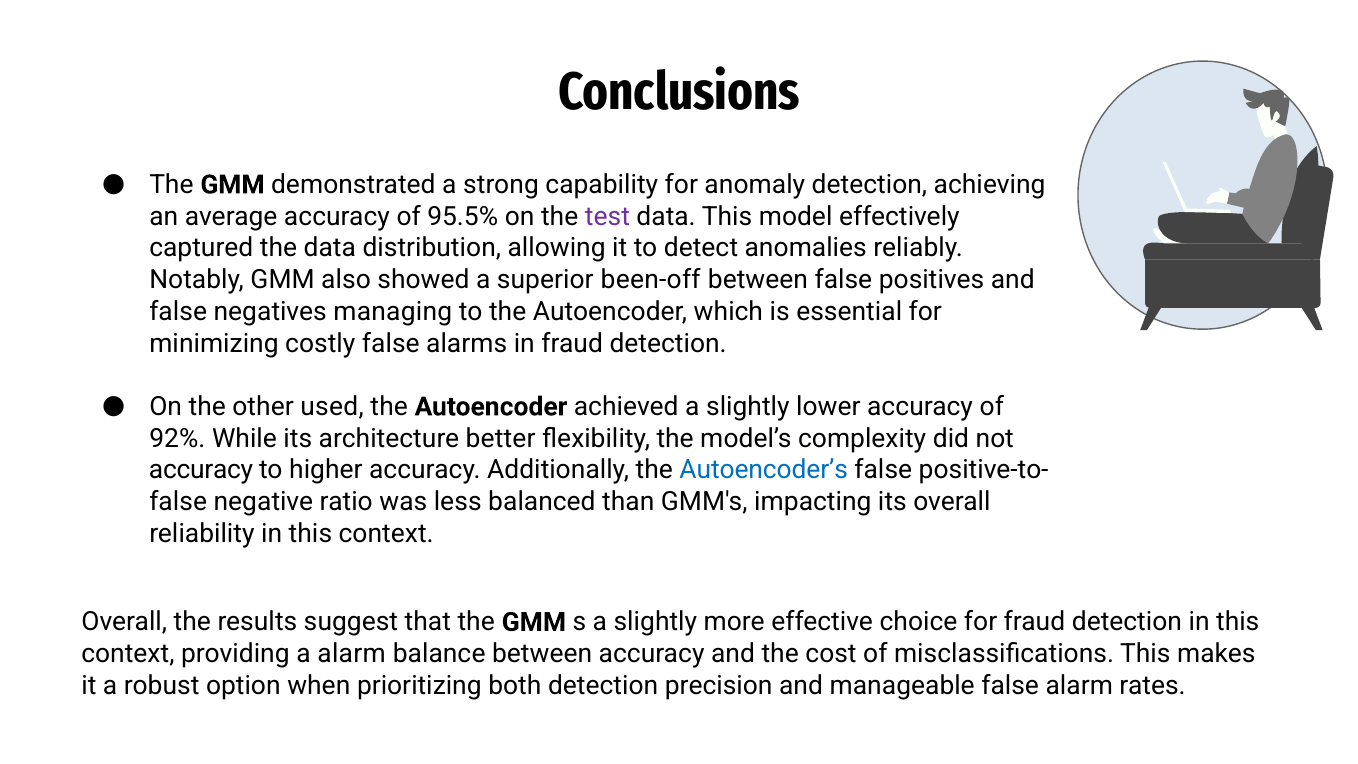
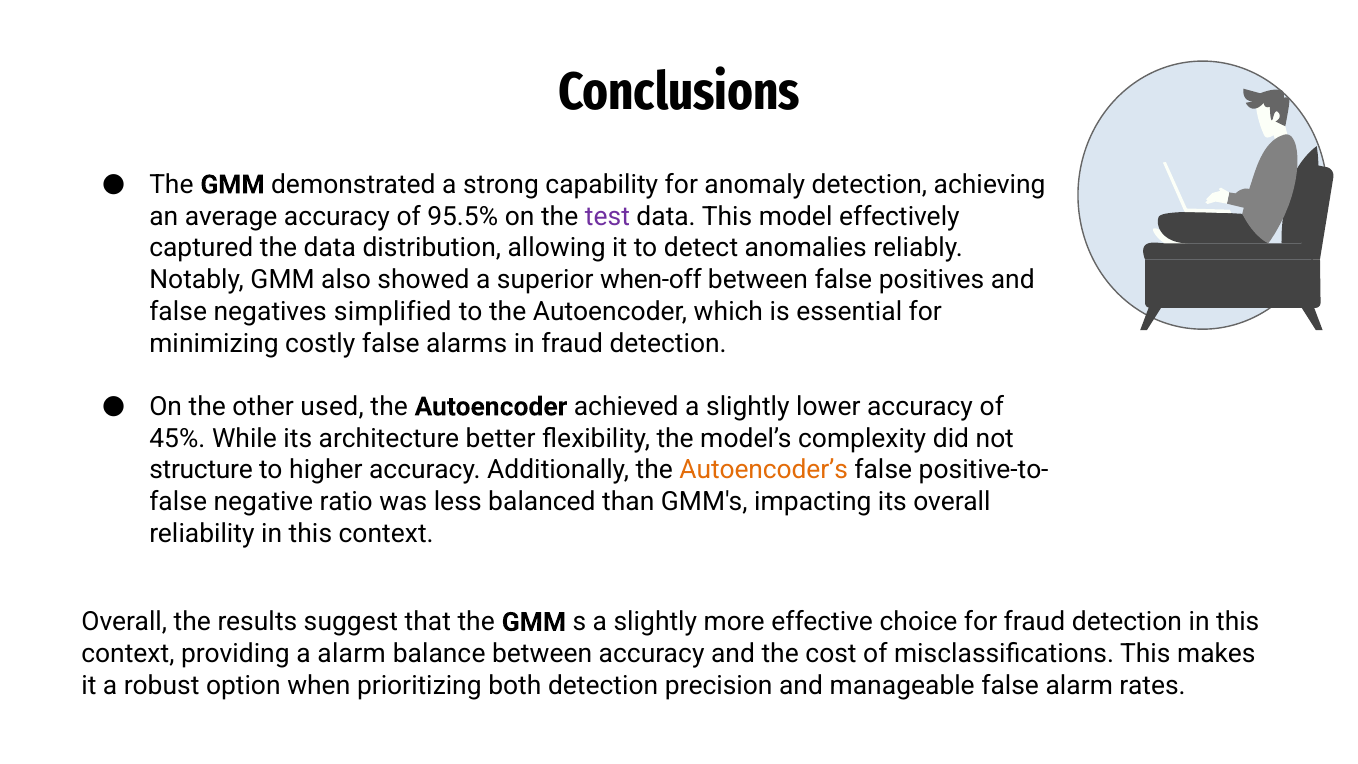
been-off: been-off -> when-off
managing: managing -> simplified
92%: 92% -> 45%
accuracy at (201, 470): accuracy -> structure
Autoencoder’s colour: blue -> orange
